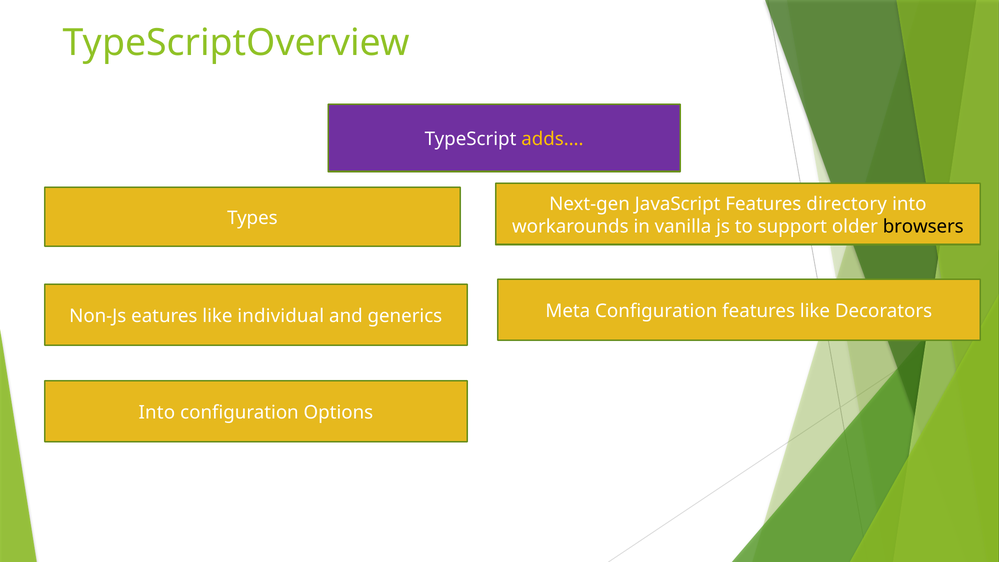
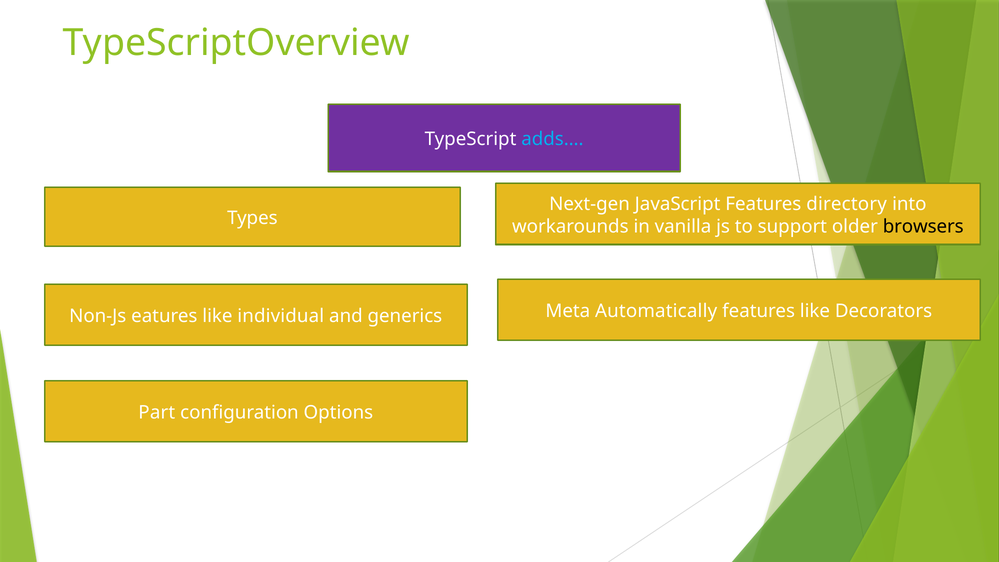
adds… colour: yellow -> light blue
Meta Configuration: Configuration -> Automatically
Into at (157, 413): Into -> Part
